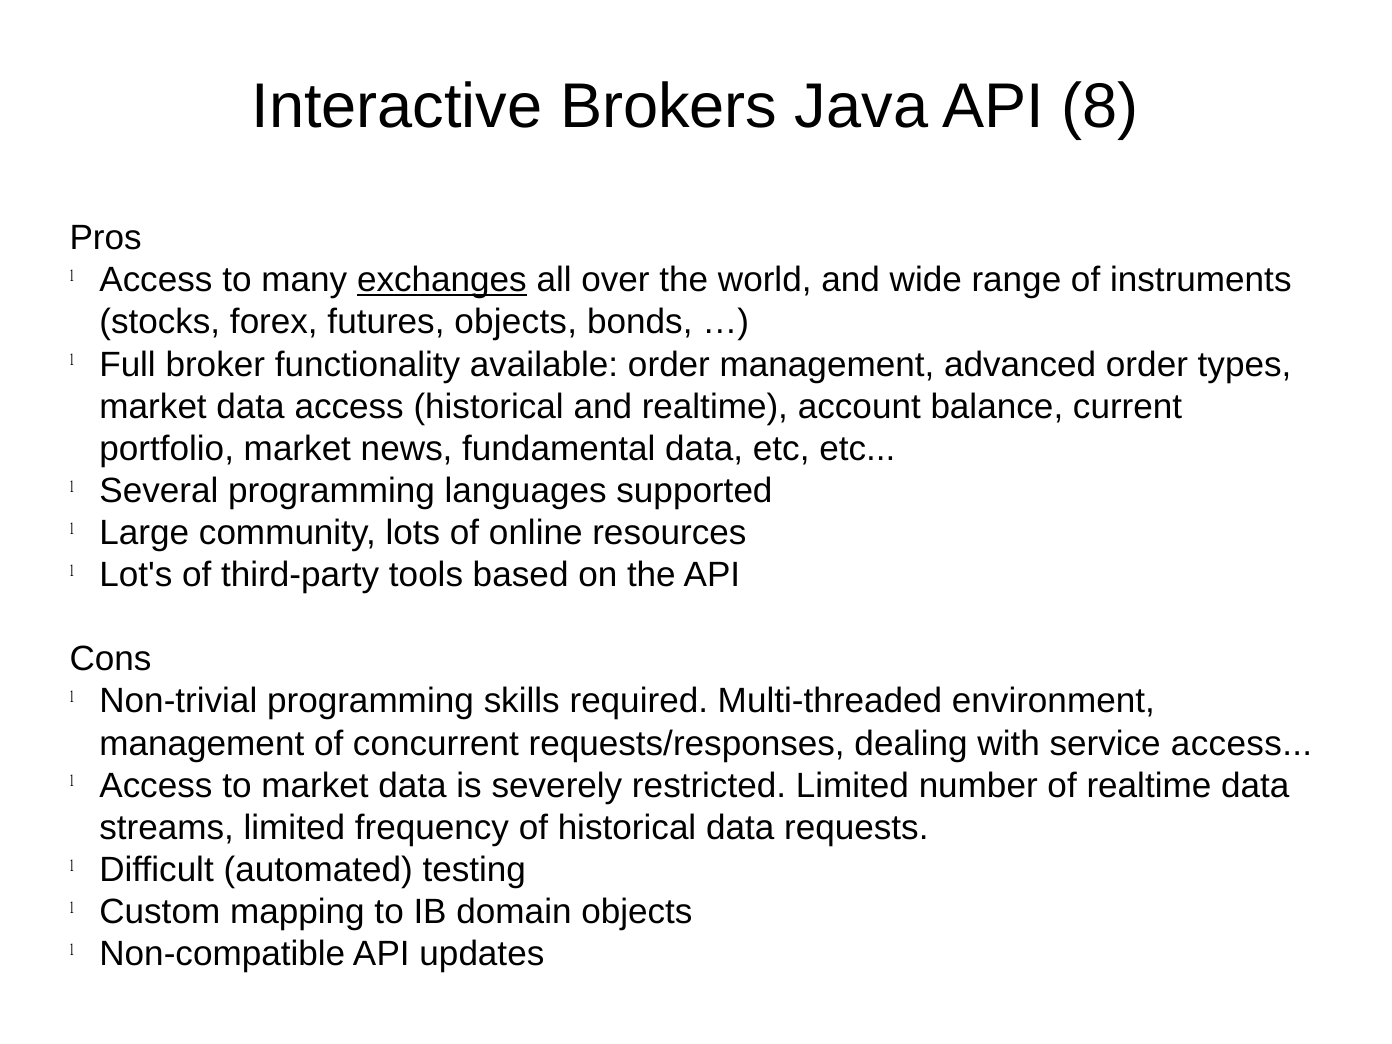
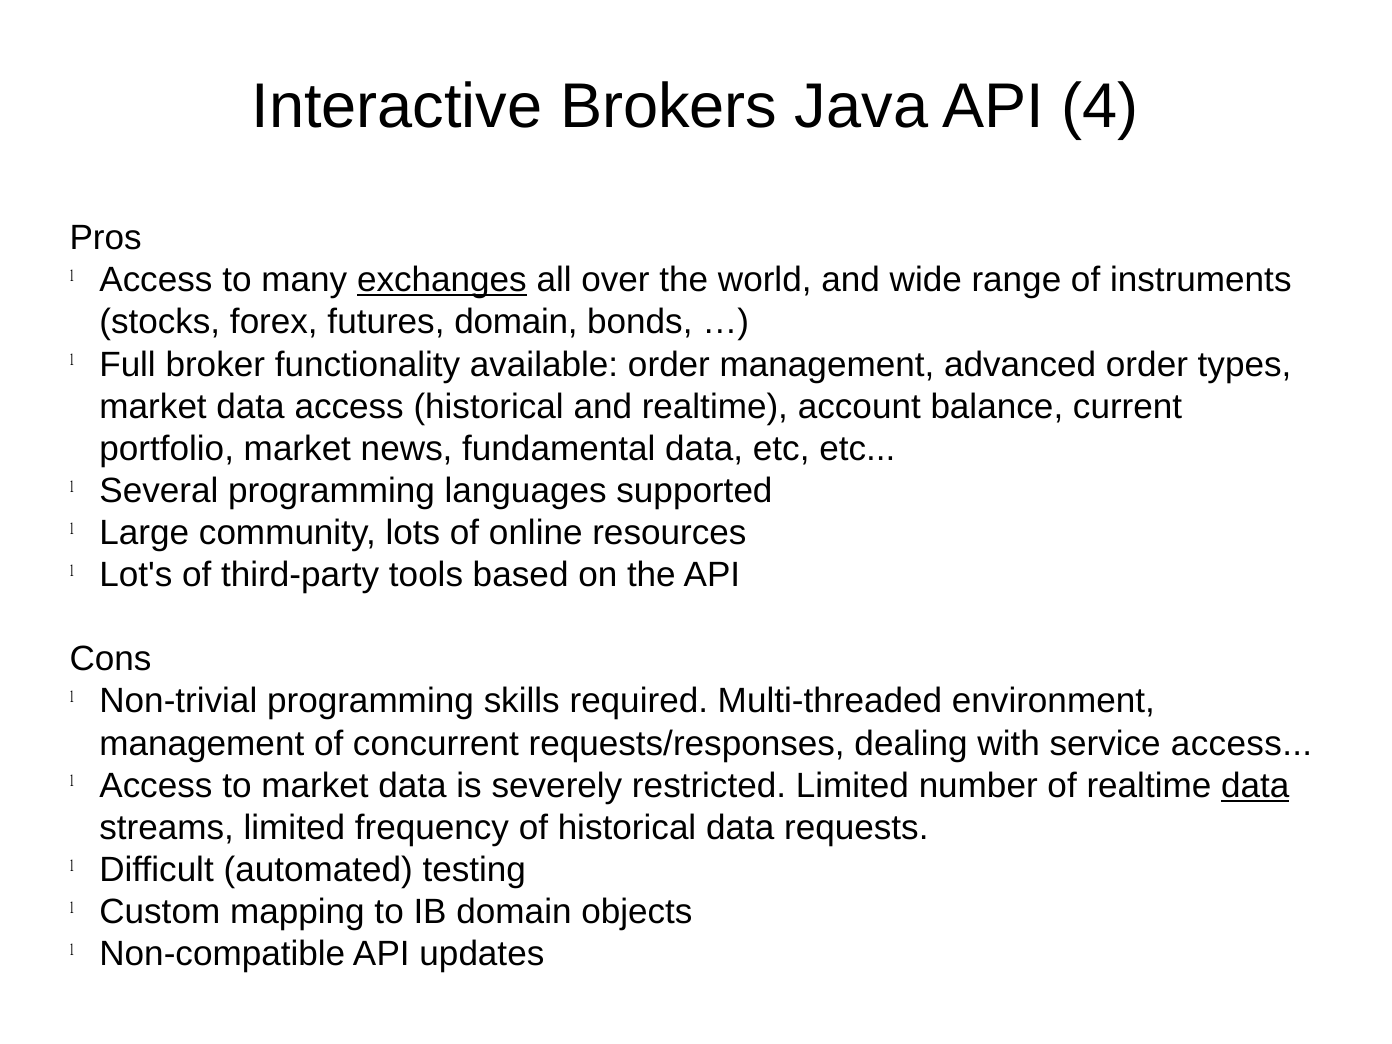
8: 8 -> 4
futures objects: objects -> domain
data at (1255, 786) underline: none -> present
